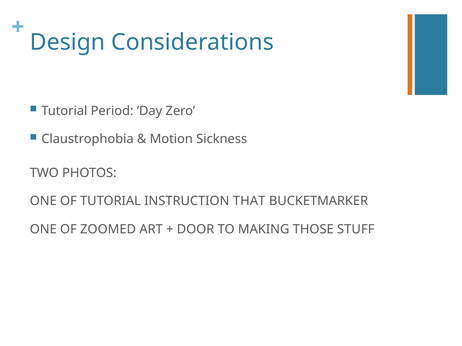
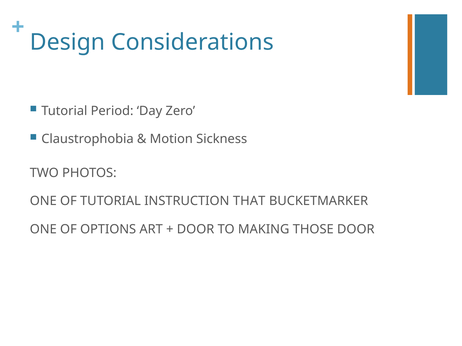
ZOOMED: ZOOMED -> OPTIONS
THOSE STUFF: STUFF -> DOOR
